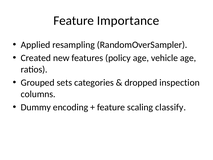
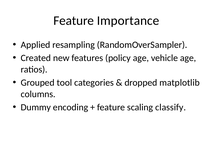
sets: sets -> tool
inspection: inspection -> matplotlib
